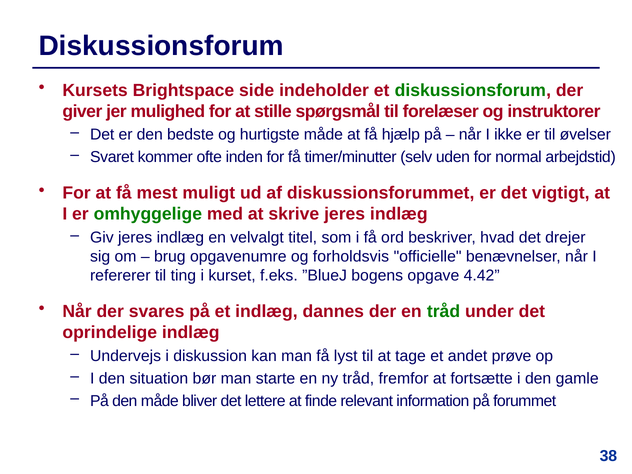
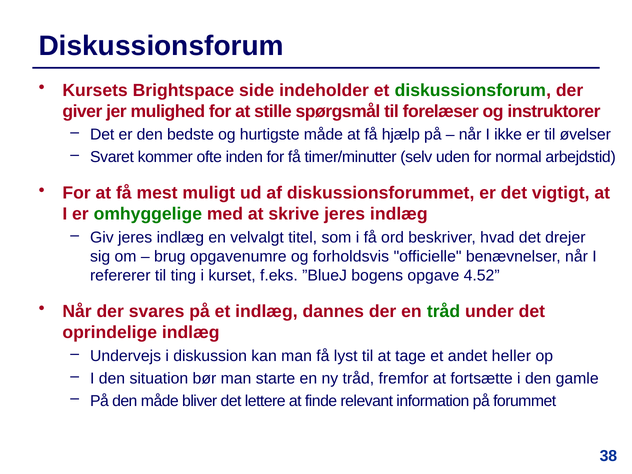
4.42: 4.42 -> 4.52
prøve: prøve -> heller
